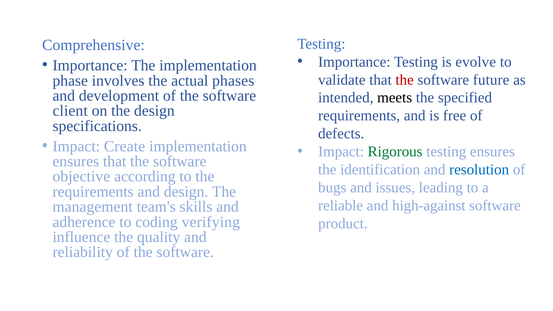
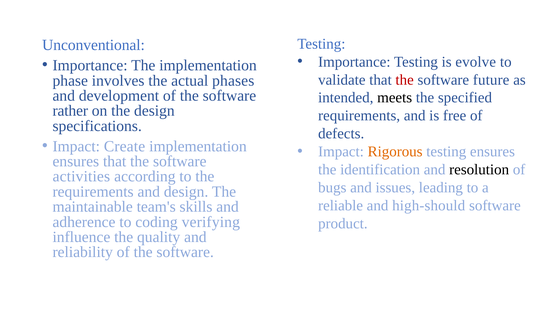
Comprehensive: Comprehensive -> Unconventional
client: client -> rather
Rigorous colour: green -> orange
resolution colour: blue -> black
objective: objective -> activities
high-against: high-against -> high-should
management: management -> maintainable
